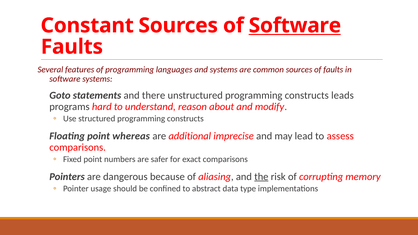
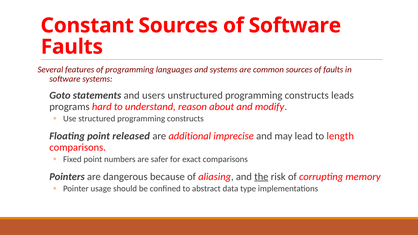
Software at (295, 26) underline: present -> none
there: there -> users
whereas: whereas -> released
assess: assess -> length
